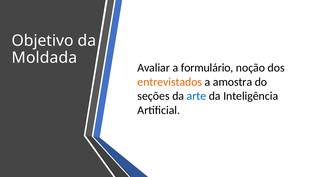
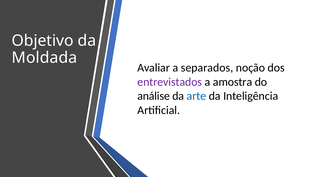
formulário: formulário -> separados
entrevistados colour: orange -> purple
seções: seções -> análise
